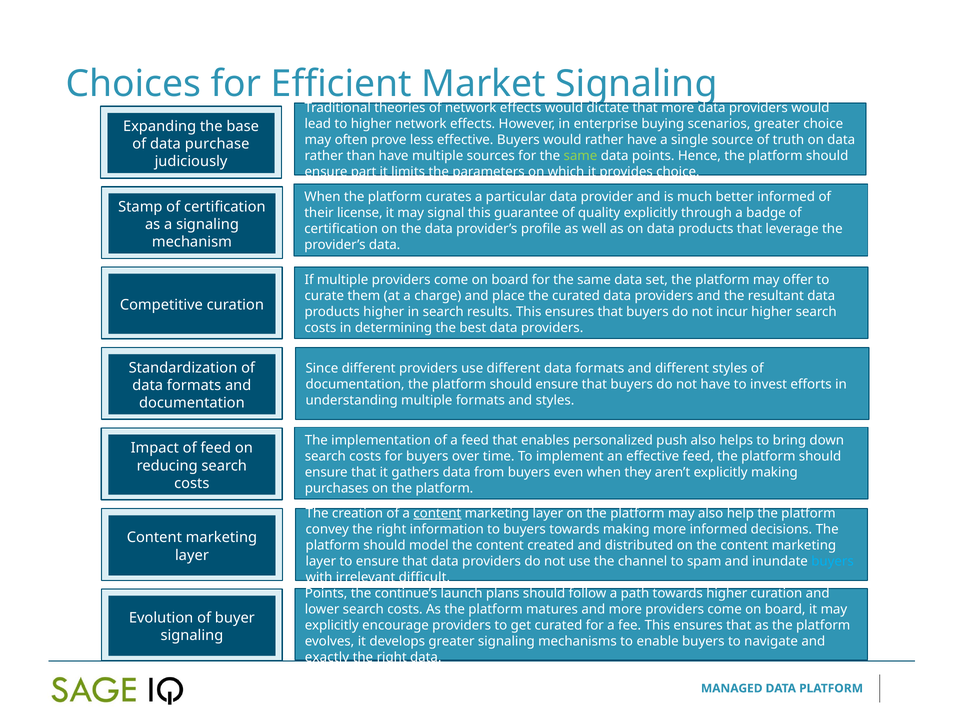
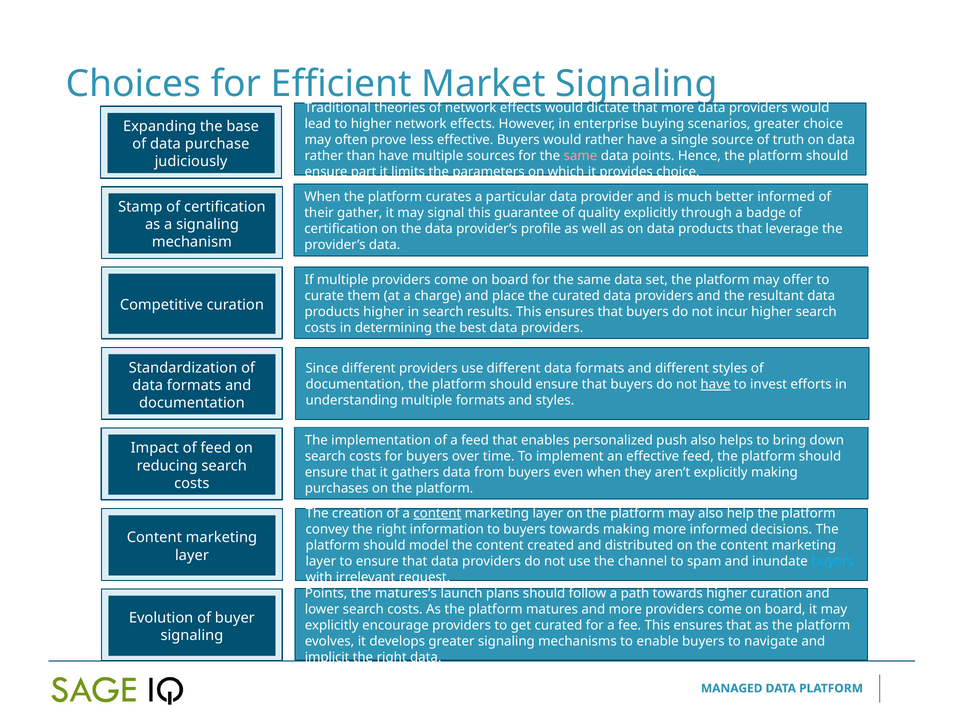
same at (580, 156) colour: light green -> pink
license: license -> gather
have at (715, 384) underline: none -> present
difficult: difficult -> request
continue’s: continue’s -> matures’s
exactly: exactly -> implicit
